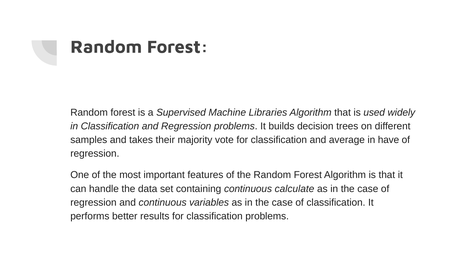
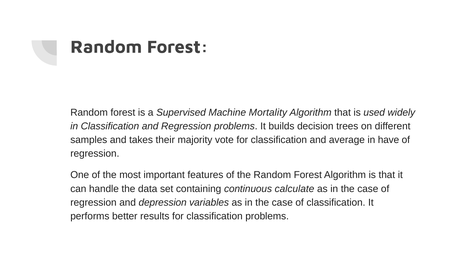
Libraries: Libraries -> Mortality
and continuous: continuous -> depression
